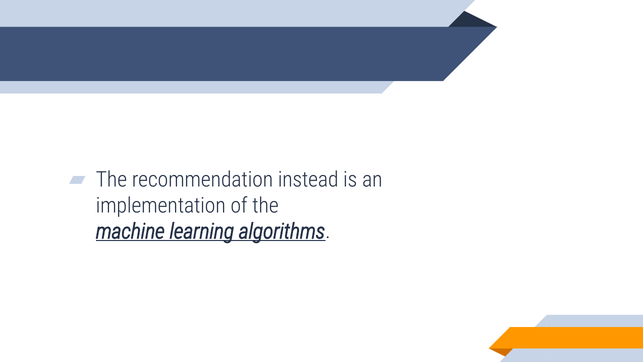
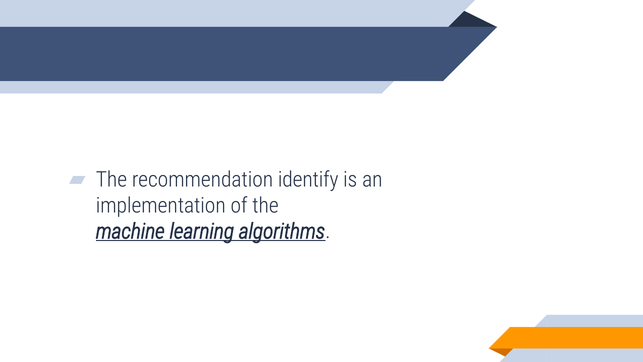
instead: instead -> identify
